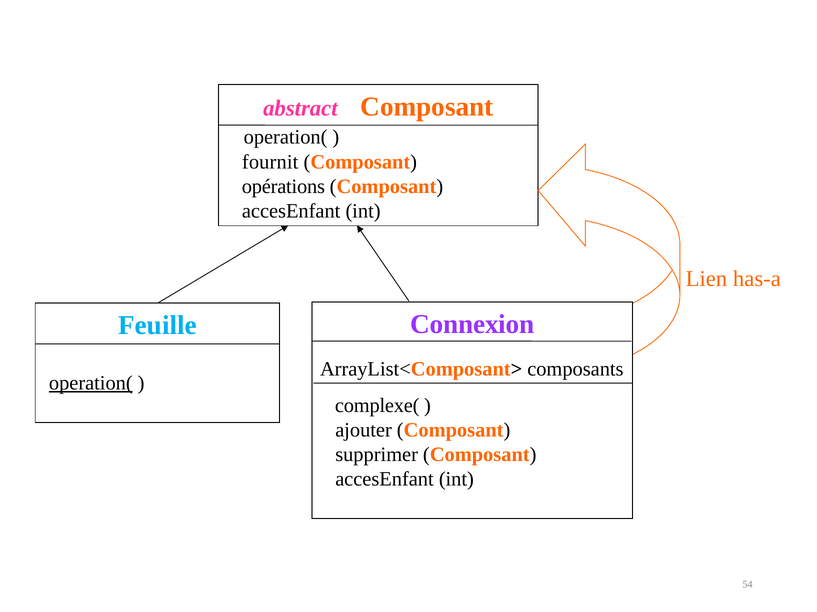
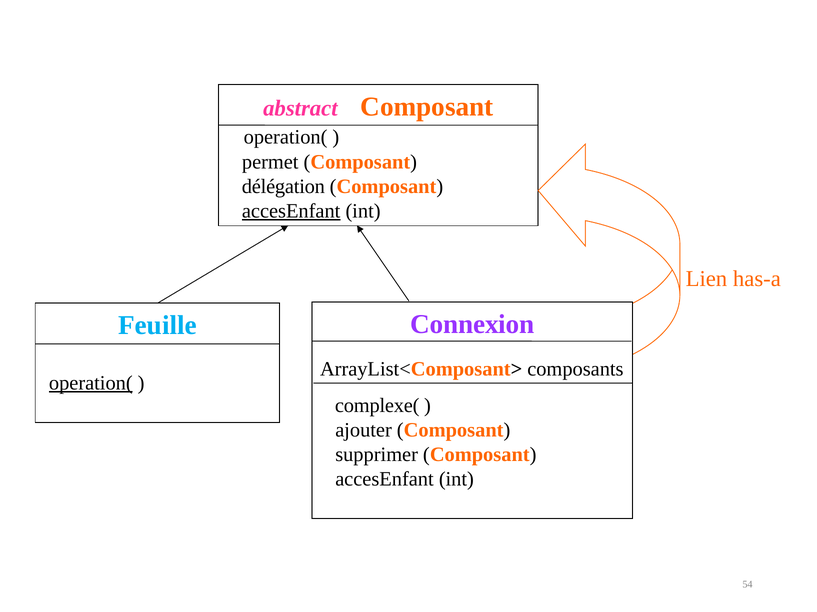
fournit: fournit -> permet
opérations: opérations -> délégation
accesEnfant at (291, 211) underline: none -> present
